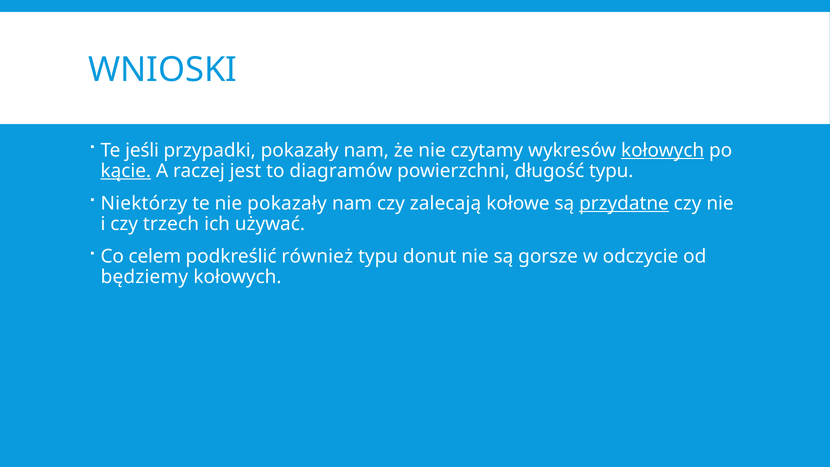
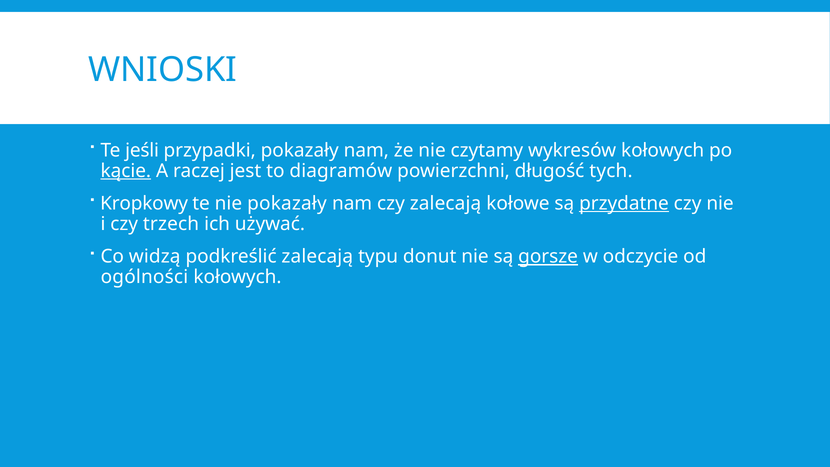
kołowych at (663, 150) underline: present -> none
długość typu: typu -> tych
Niektórzy: Niektórzy -> Kropkowy
celem: celem -> widzą
podkreślić również: również -> zalecają
gorsze underline: none -> present
będziemy: będziemy -> ogólności
